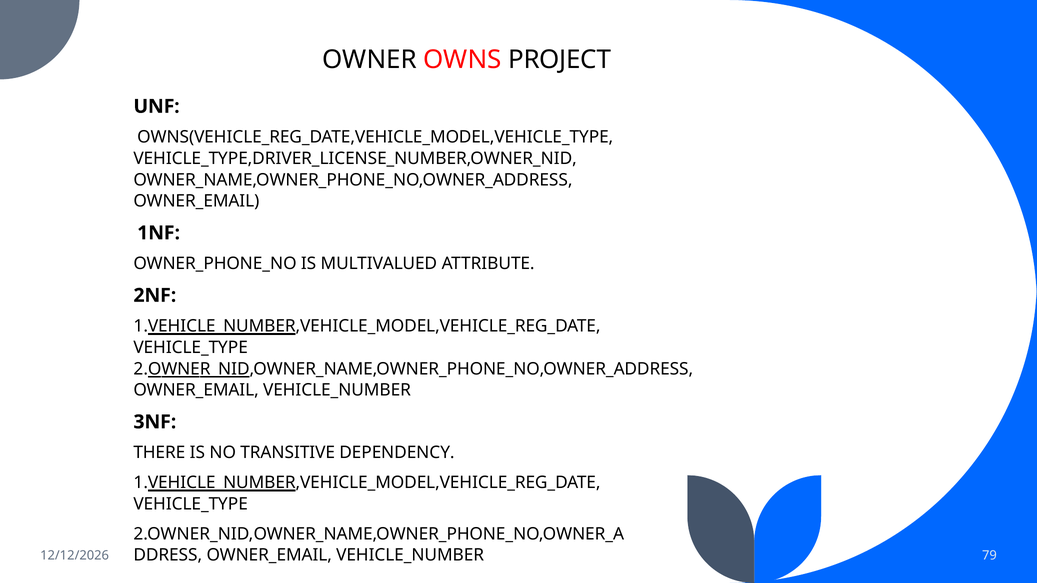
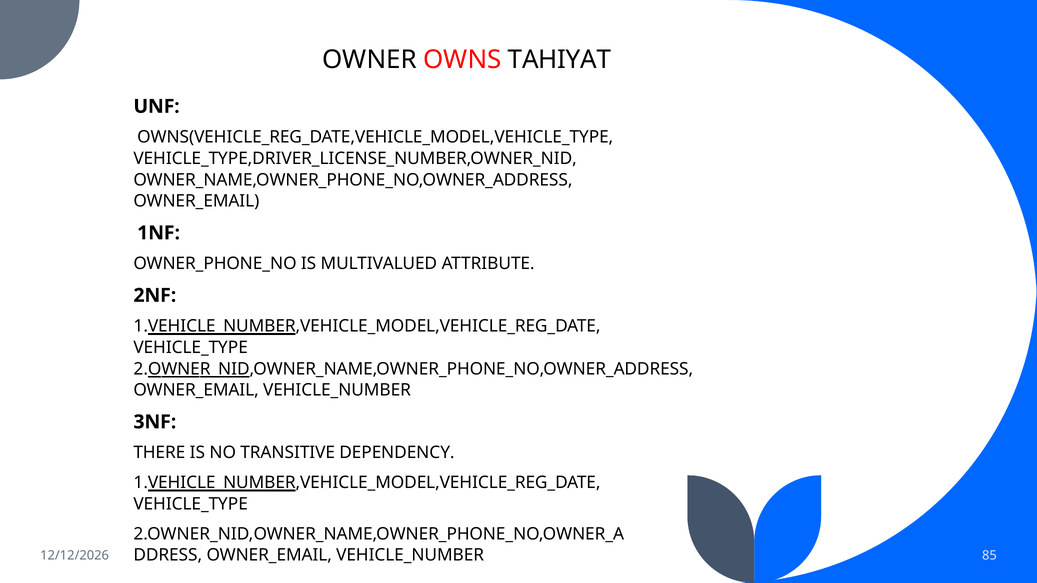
PROJECT: PROJECT -> TAHIYAT
79: 79 -> 85
